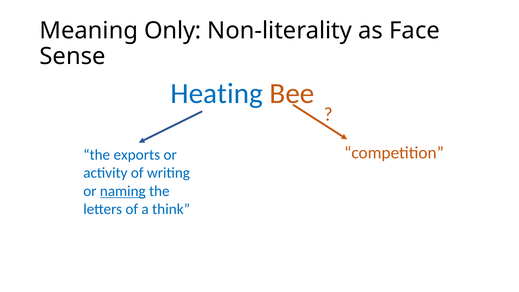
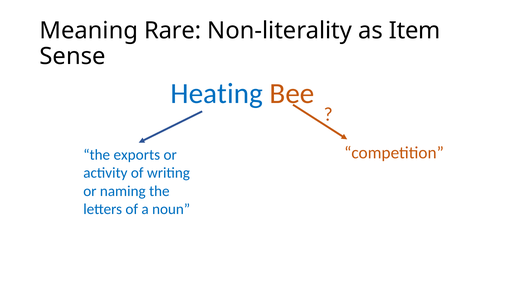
Only: Only -> Rare
Face: Face -> Item
naming underline: present -> none
think: think -> noun
